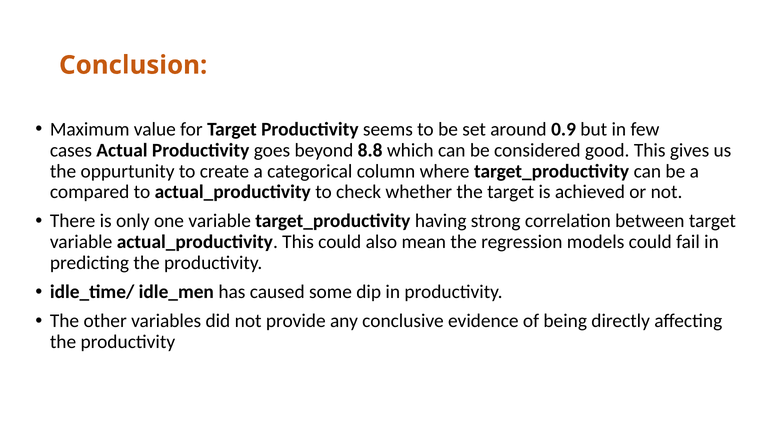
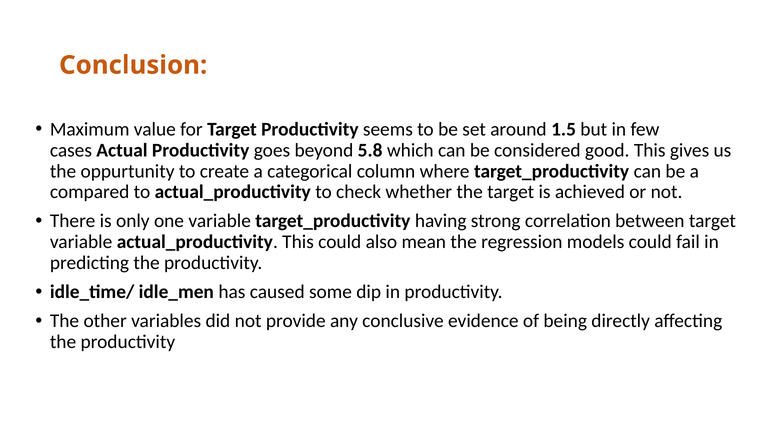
0.9: 0.9 -> 1.5
8.8: 8.8 -> 5.8
